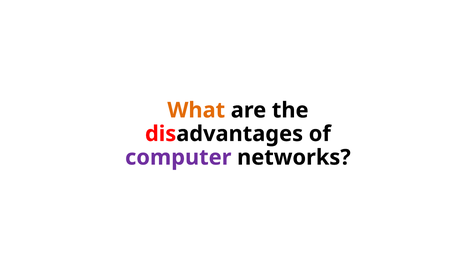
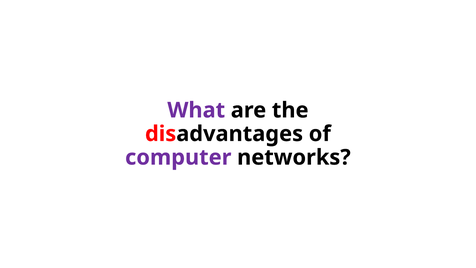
What colour: orange -> purple
